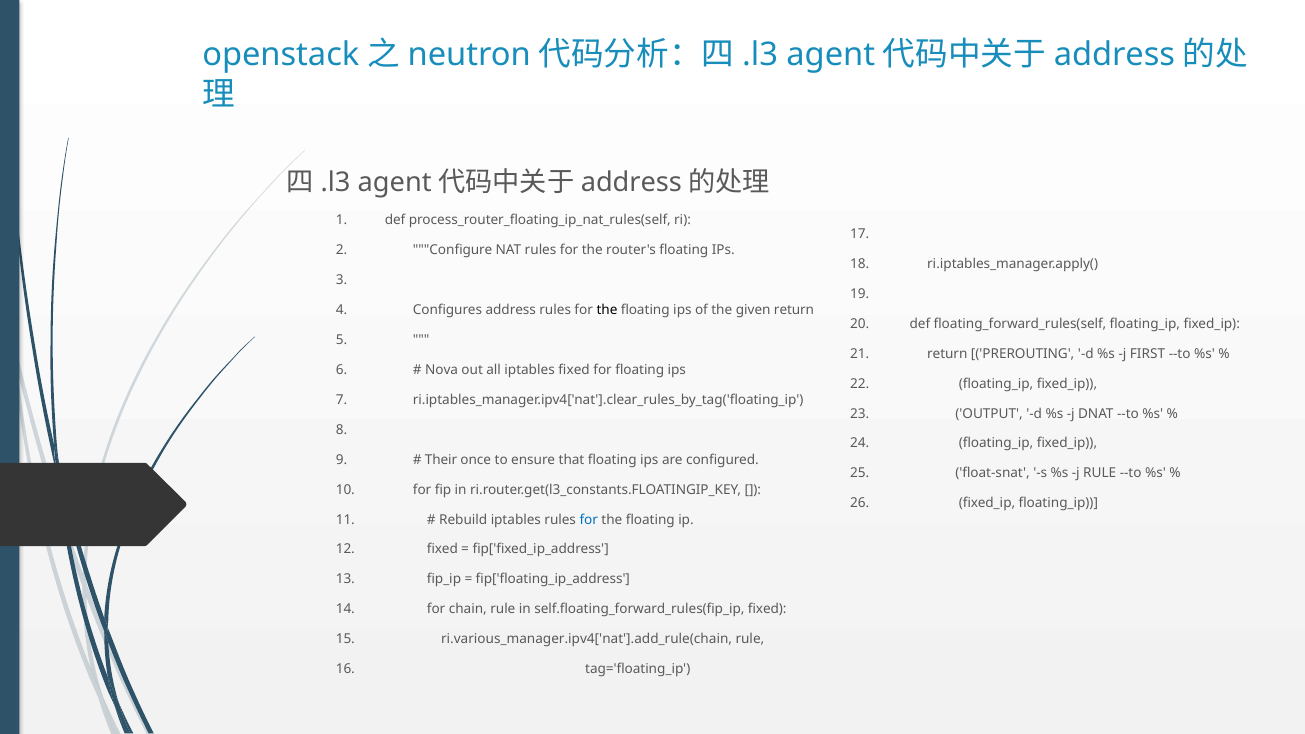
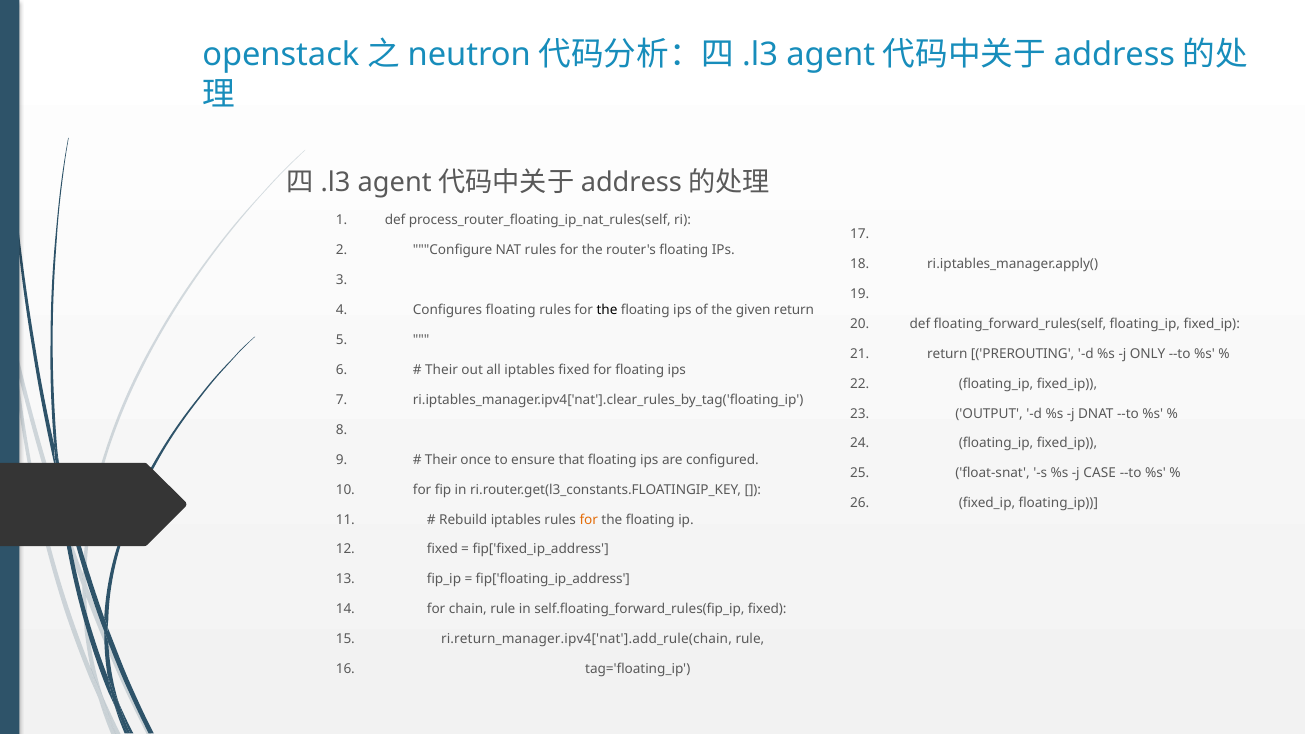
Configures address: address -> floating
FIRST: FIRST -> ONLY
Nova at (442, 370): Nova -> Their
j RULE: RULE -> CASE
for at (589, 520) colour: blue -> orange
ri.various_manager.ipv4['nat'].add_rule(chain: ri.various_manager.ipv4['nat'].add_rule(chain -> ri.return_manager.ipv4['nat'].add_rule(chain
